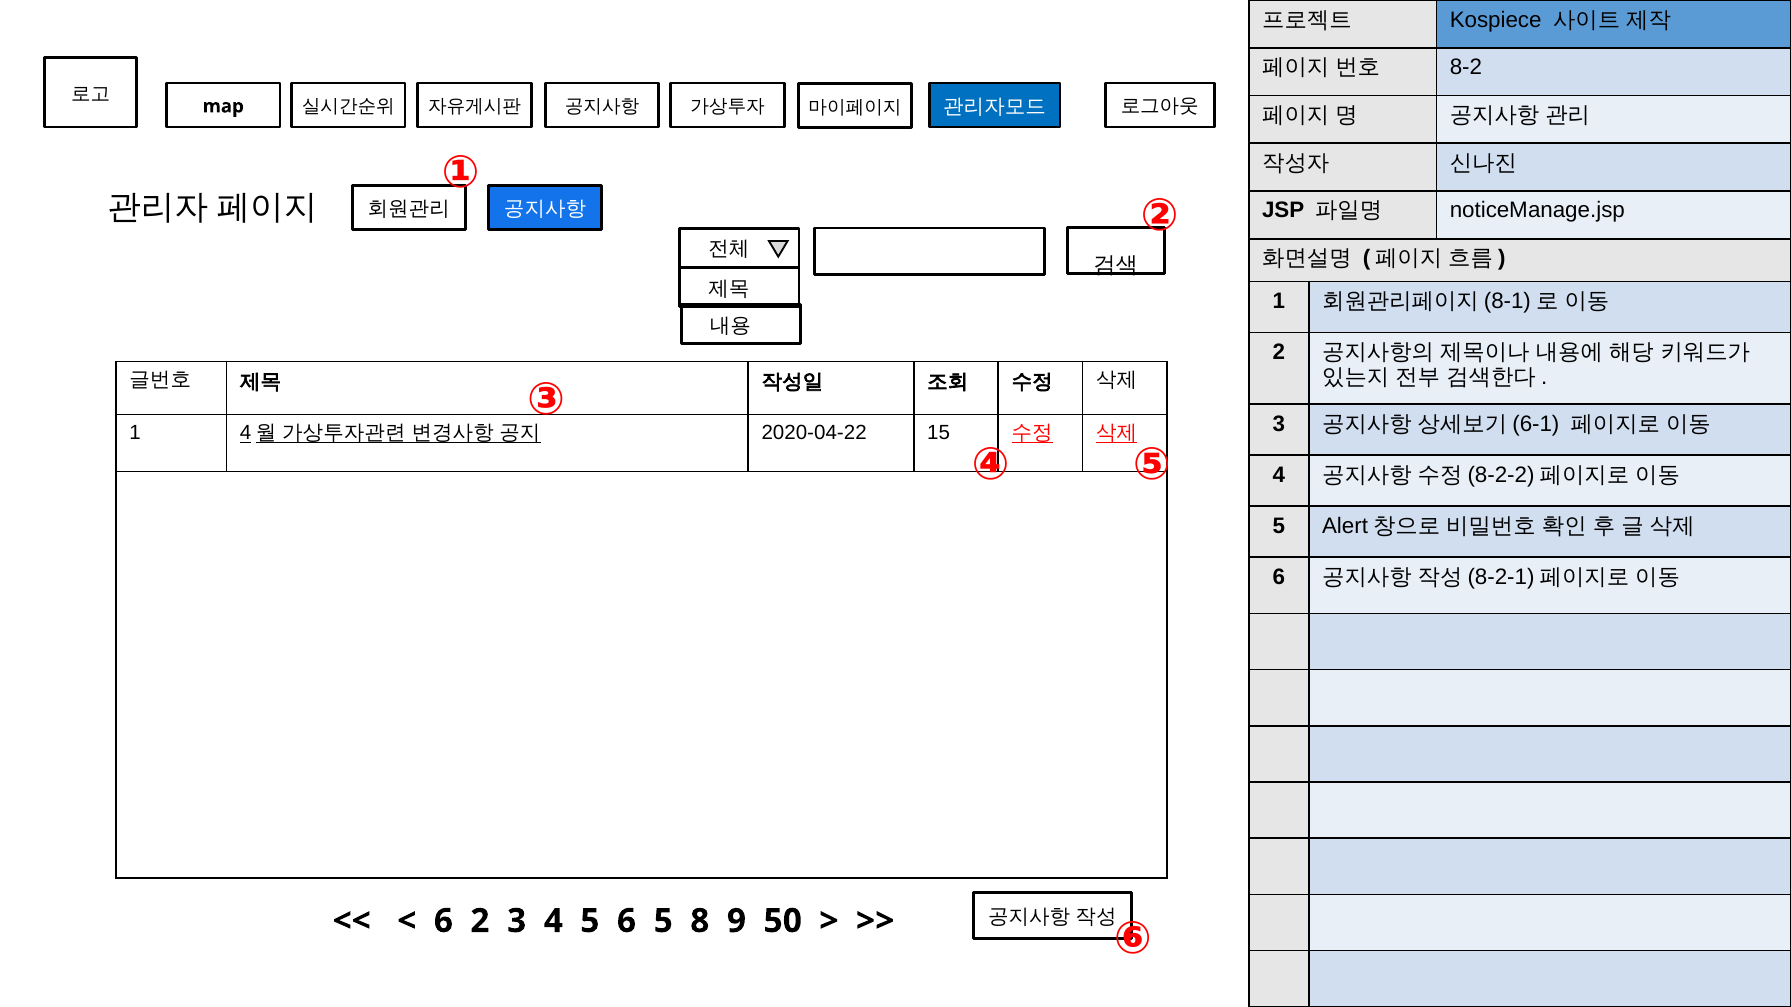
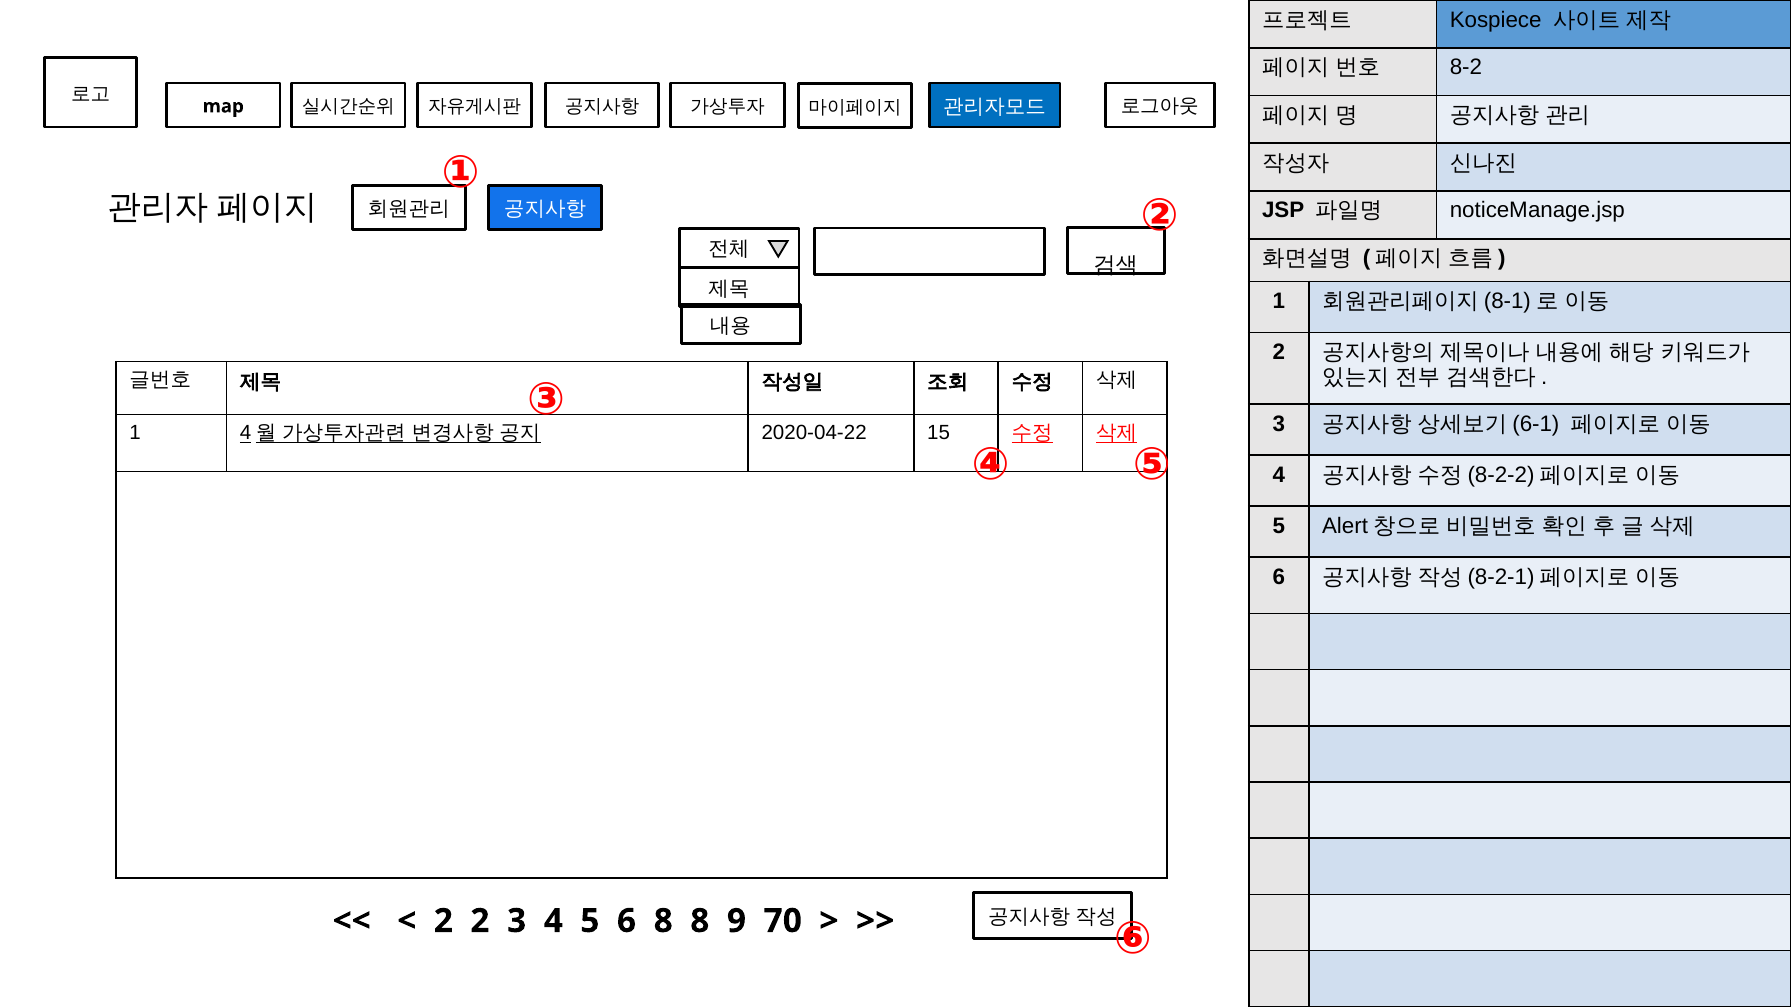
6 at (443, 921): 6 -> 2
6 5: 5 -> 8
50: 50 -> 70
